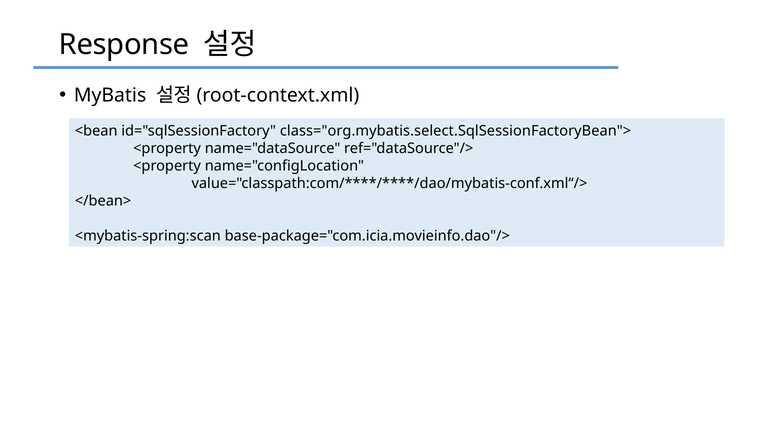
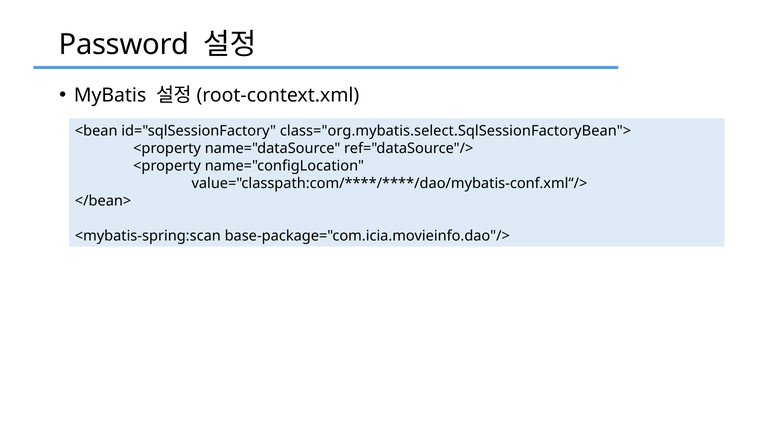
Response: Response -> Password
